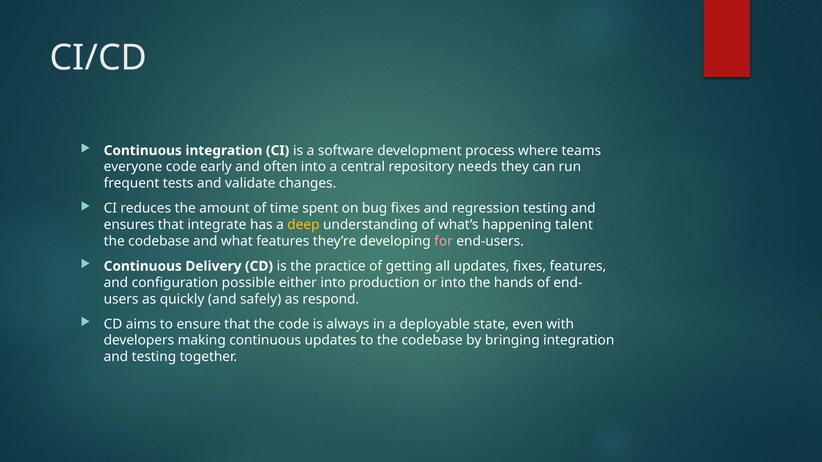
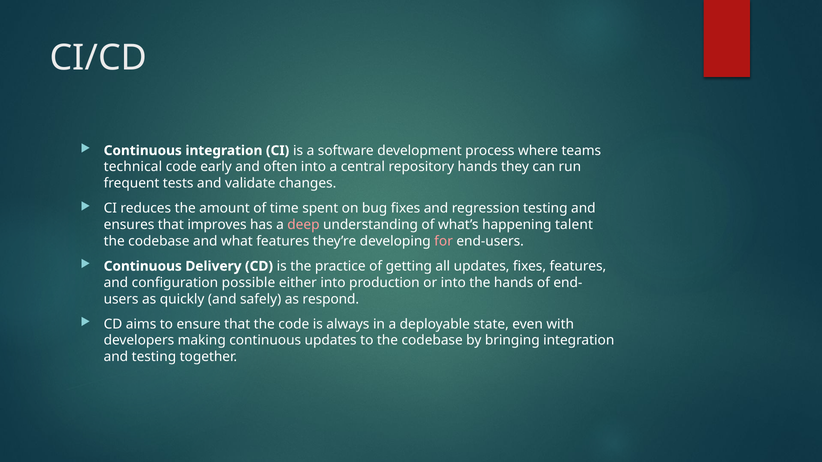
everyone: everyone -> technical
repository needs: needs -> hands
integrate: integrate -> improves
deep colour: yellow -> pink
